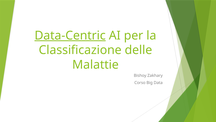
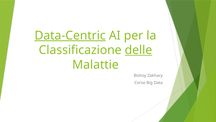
delle underline: none -> present
